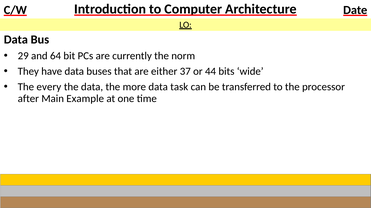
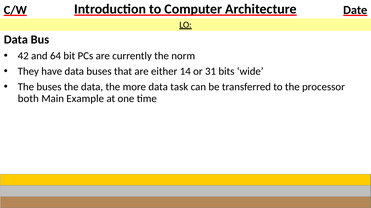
29: 29 -> 42
37: 37 -> 14
44: 44 -> 31
The every: every -> buses
after: after -> both
